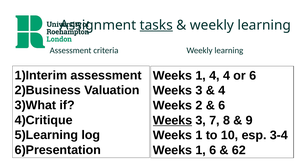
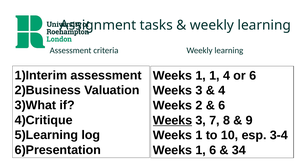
tasks underline: present -> none
1 4: 4 -> 1
62: 62 -> 34
